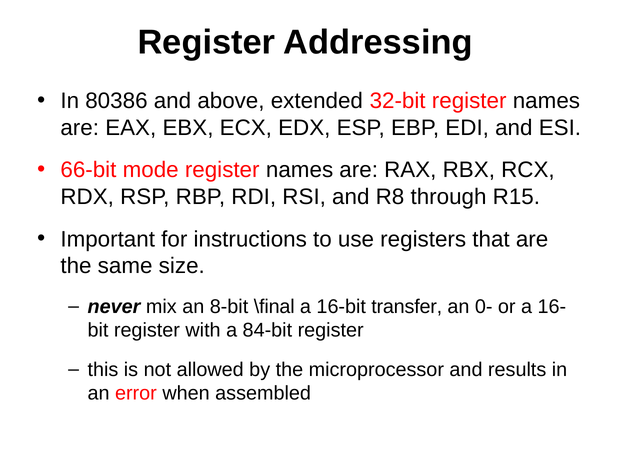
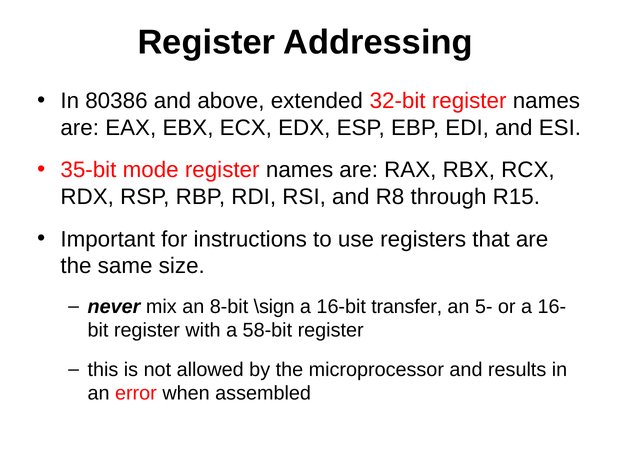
66-bit: 66-bit -> 35-bit
\final: \final -> \sign
0-: 0- -> 5-
84-bit: 84-bit -> 58-bit
